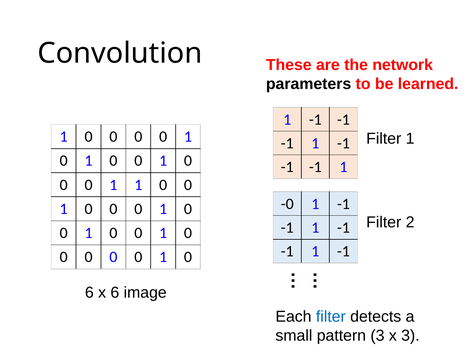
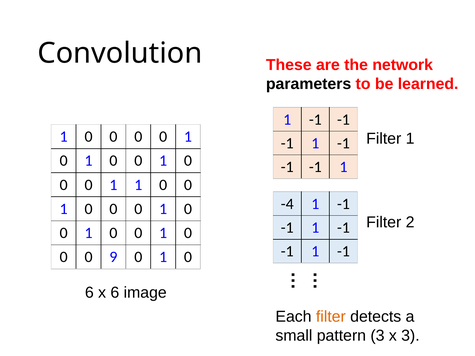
-0: -0 -> -4
0 at (113, 257): 0 -> 9
filter at (331, 317) colour: blue -> orange
